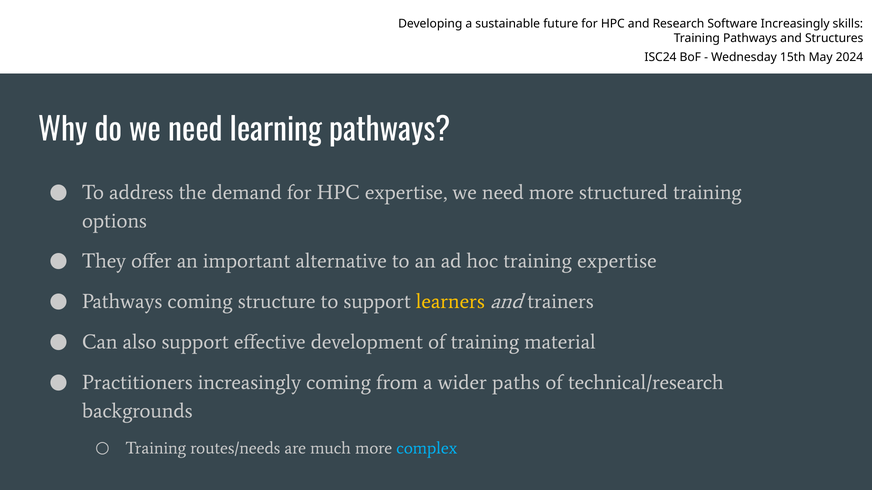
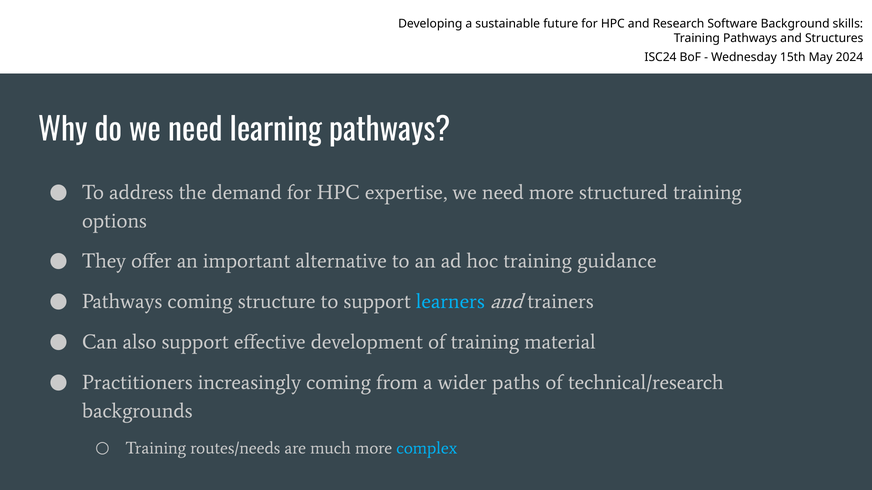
Software Increasingly: Increasingly -> Background
training expertise: expertise -> guidance
learners colour: yellow -> light blue
